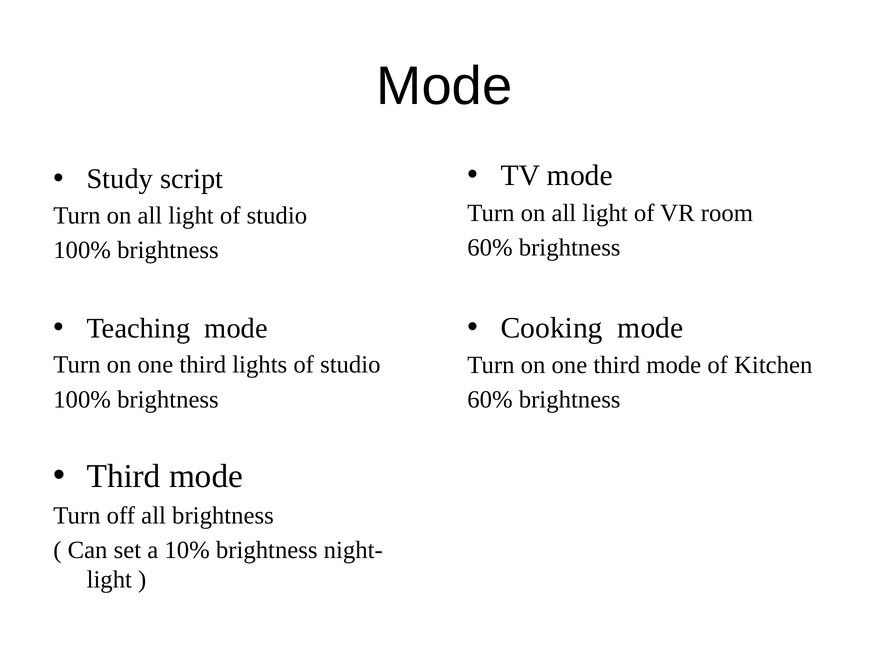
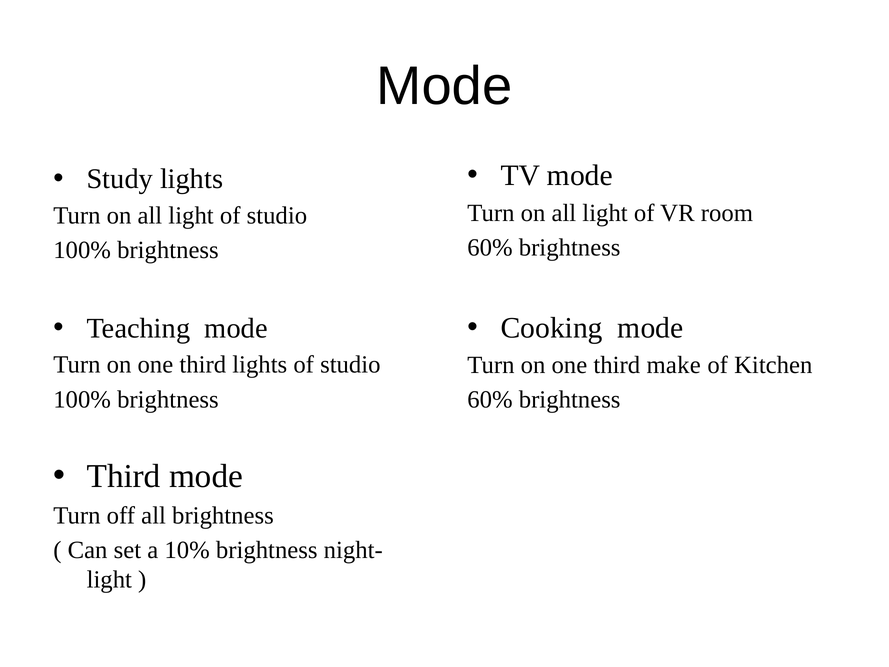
Study script: script -> lights
one third mode: mode -> make
